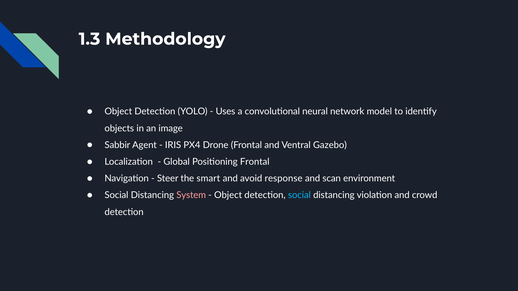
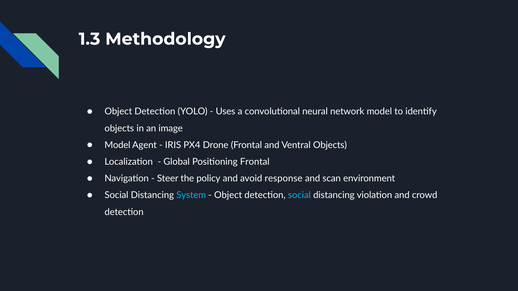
Sabbir at (117, 145): Sabbir -> Model
Ventral Gazebo: Gazebo -> Objects
smart: smart -> policy
System colour: pink -> light blue
